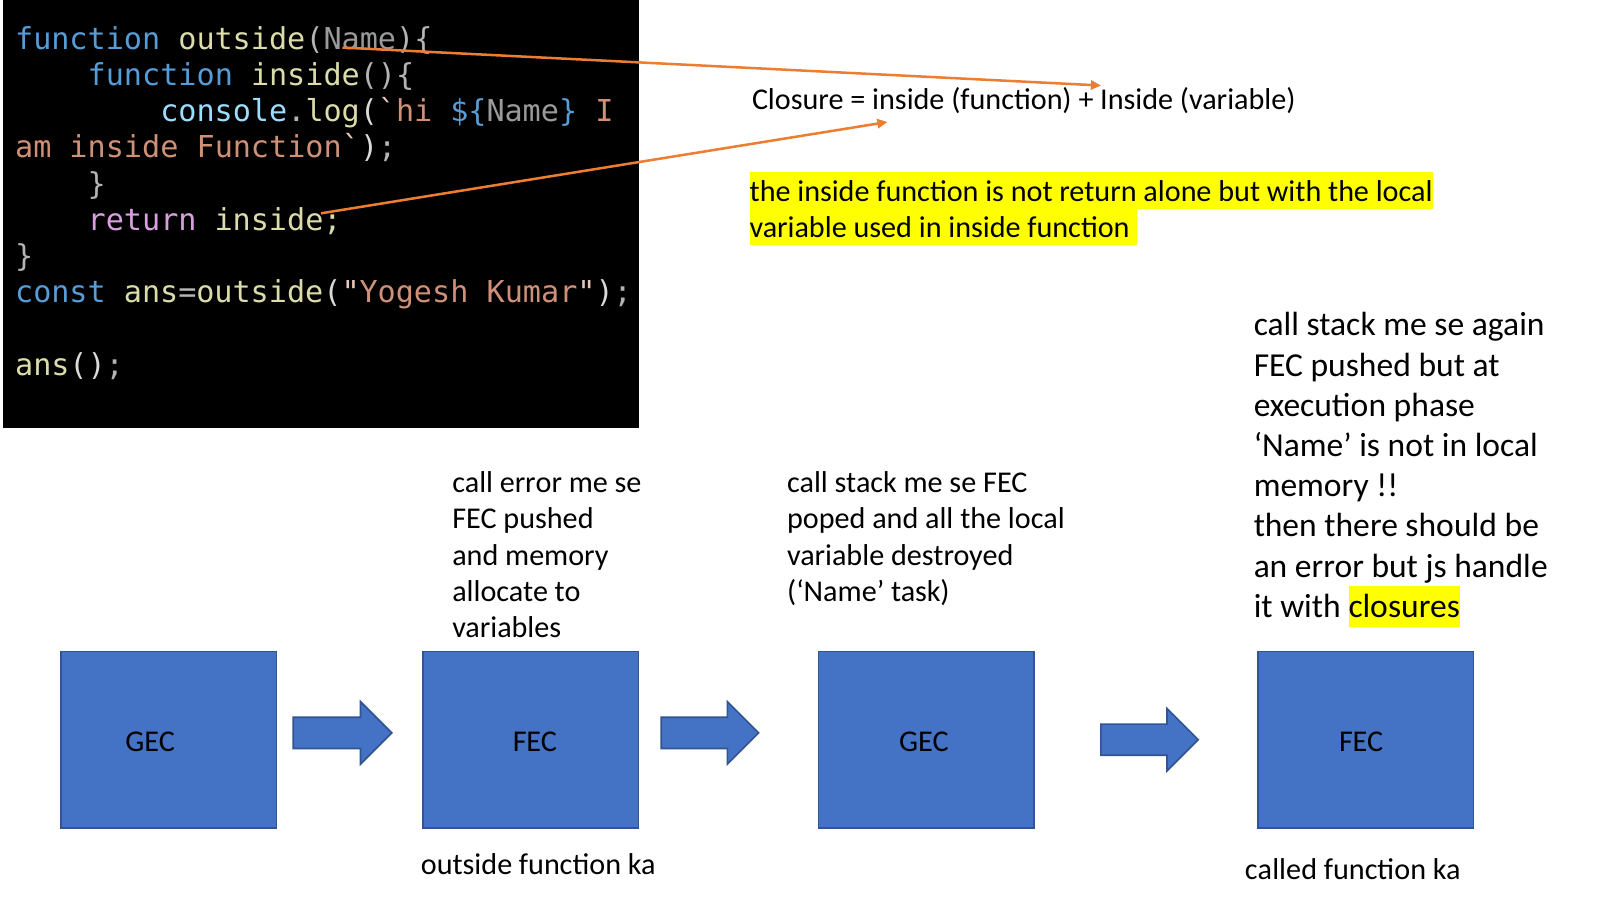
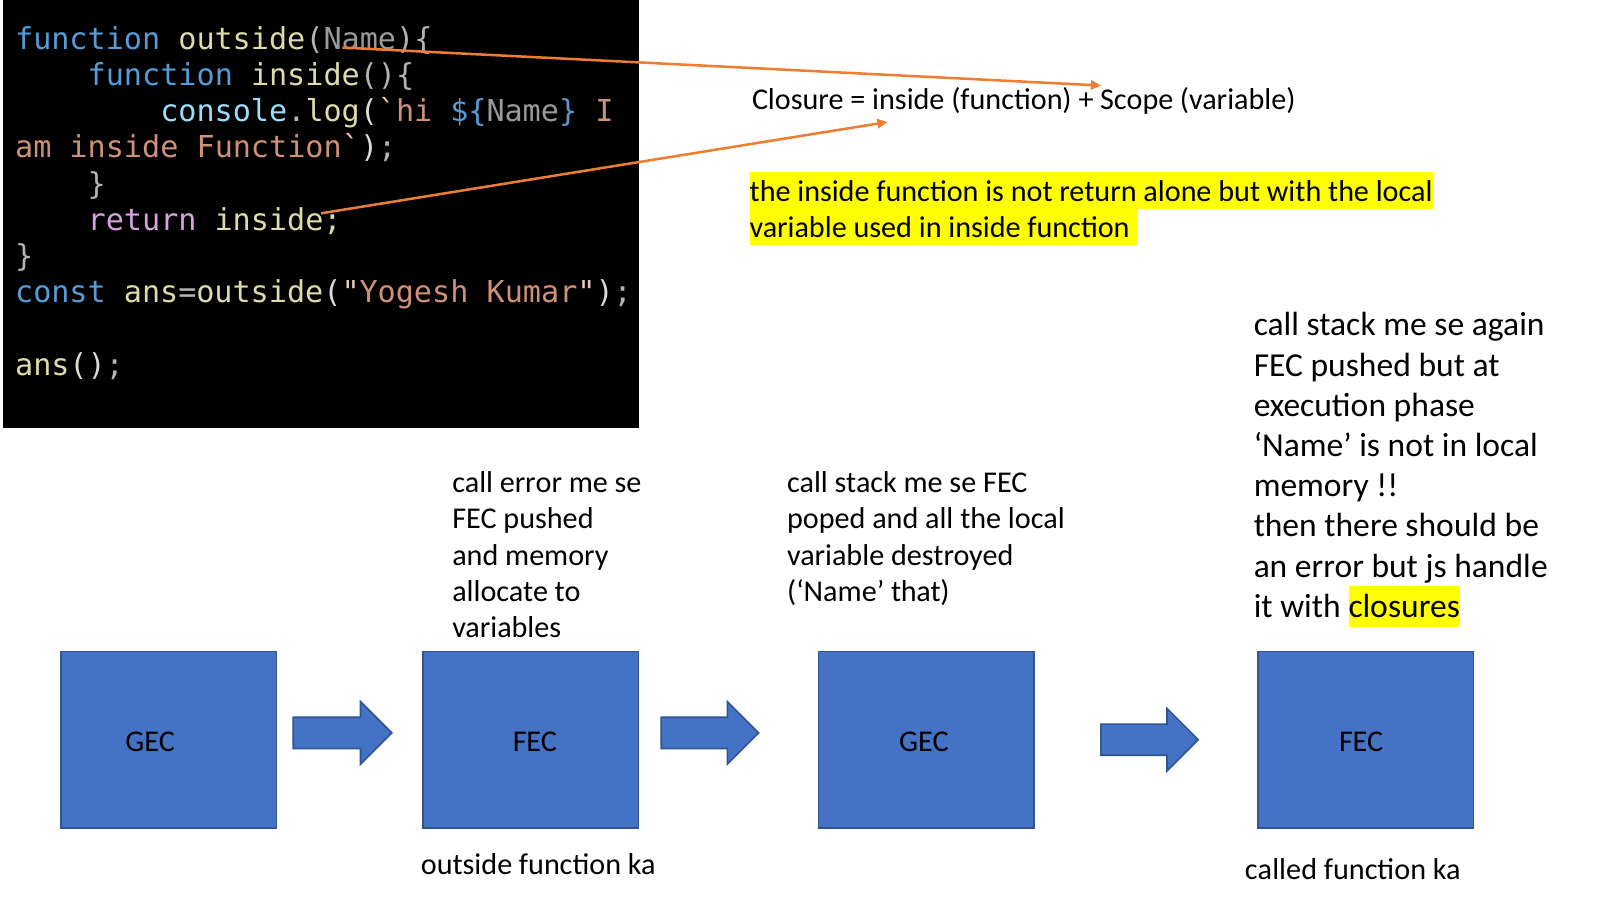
Inside at (1137, 99): Inside -> Scope
task: task -> that
